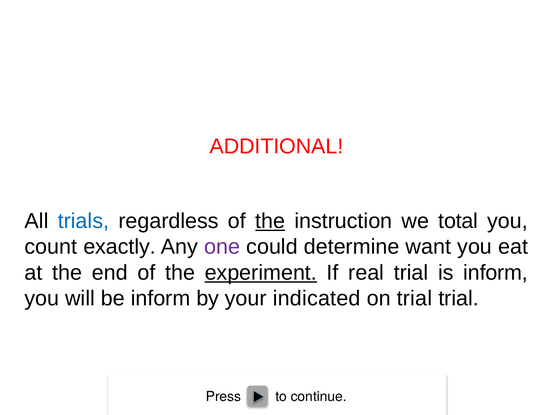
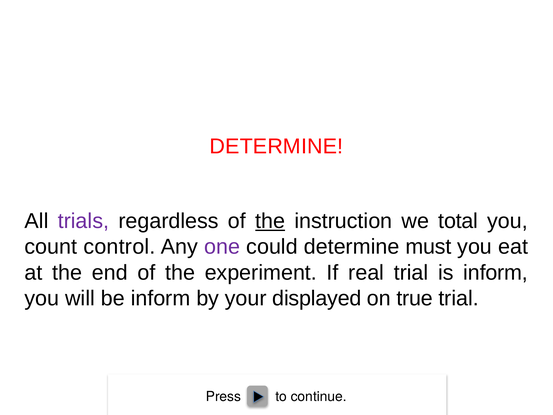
ADDITIONAL at (276, 146): ADDITIONAL -> DETERMINE
trials colour: blue -> purple
exactly: exactly -> control
want: want -> must
experiment underline: present -> none
indicated: indicated -> displayed
on trial: trial -> true
